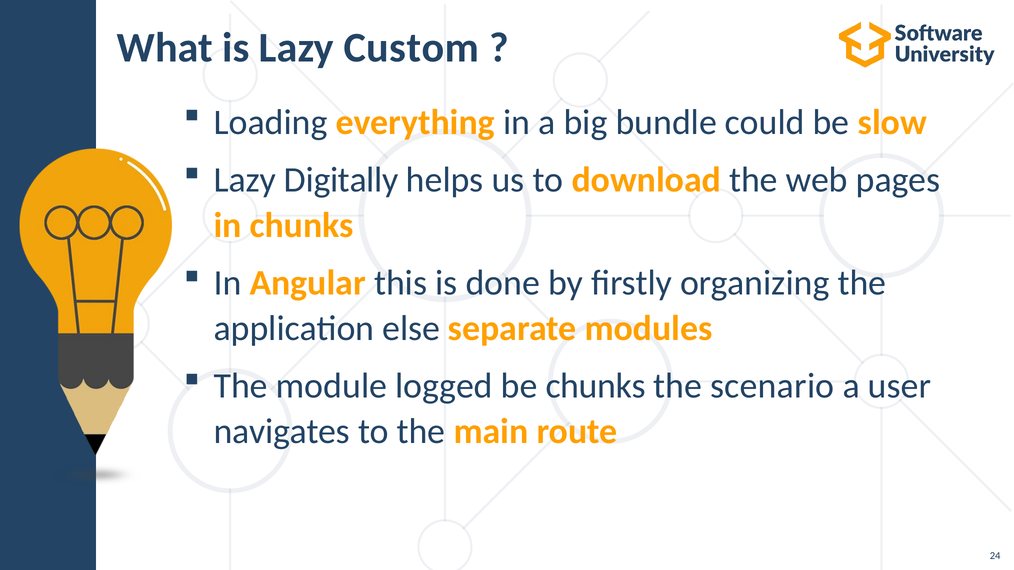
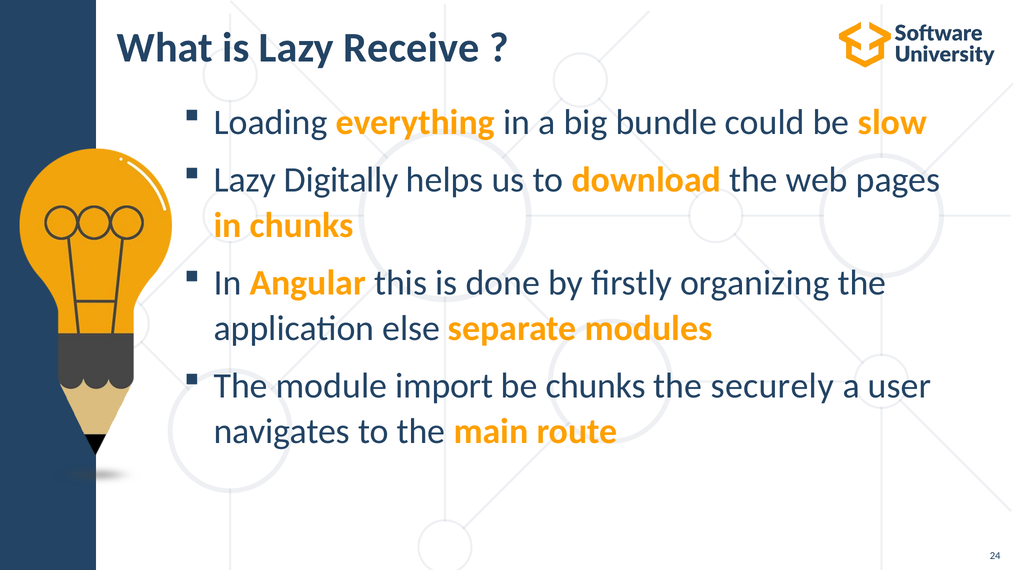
Custom: Custom -> Receive
logged: logged -> import
scenario: scenario -> securely
